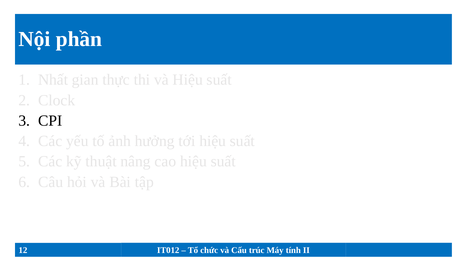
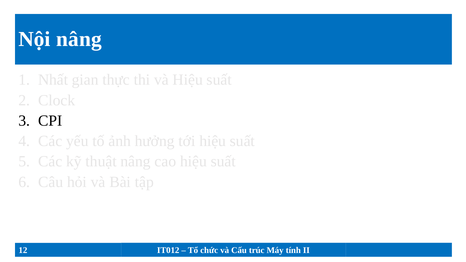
Nội phần: phần -> nâng
